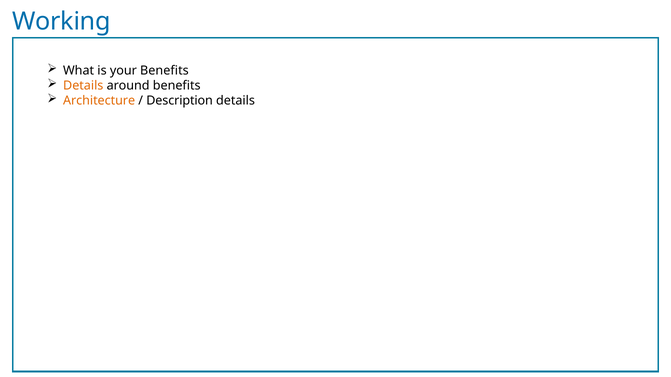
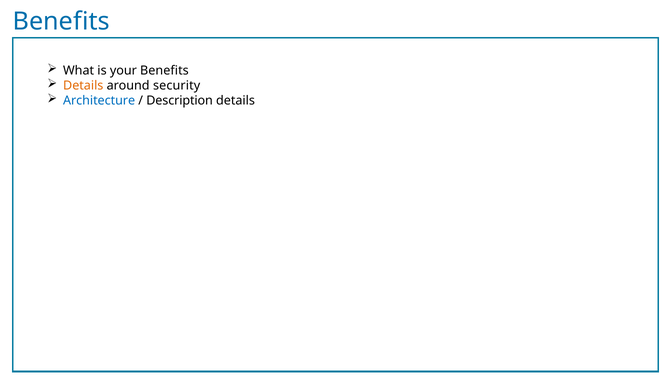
Working at (61, 22): Working -> Benefits
around benefits: benefits -> security
Architecture colour: orange -> blue
